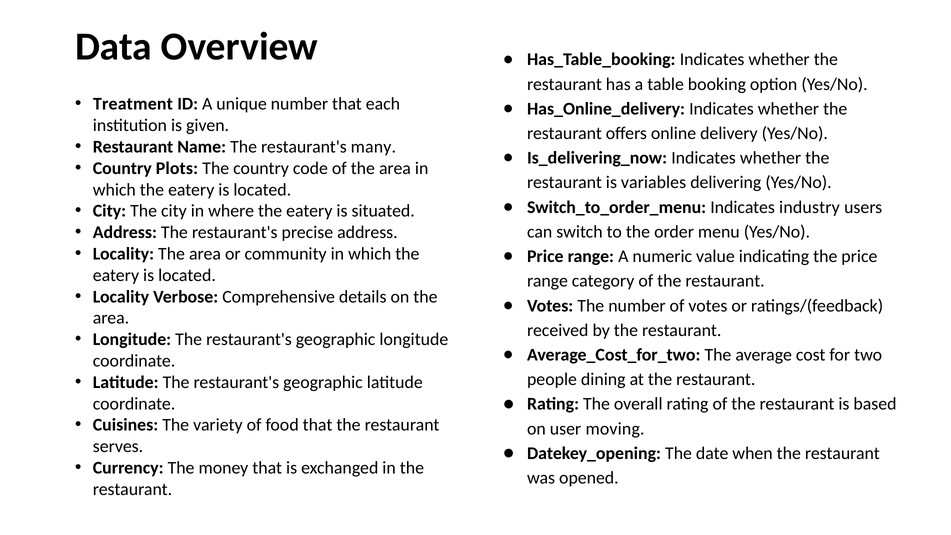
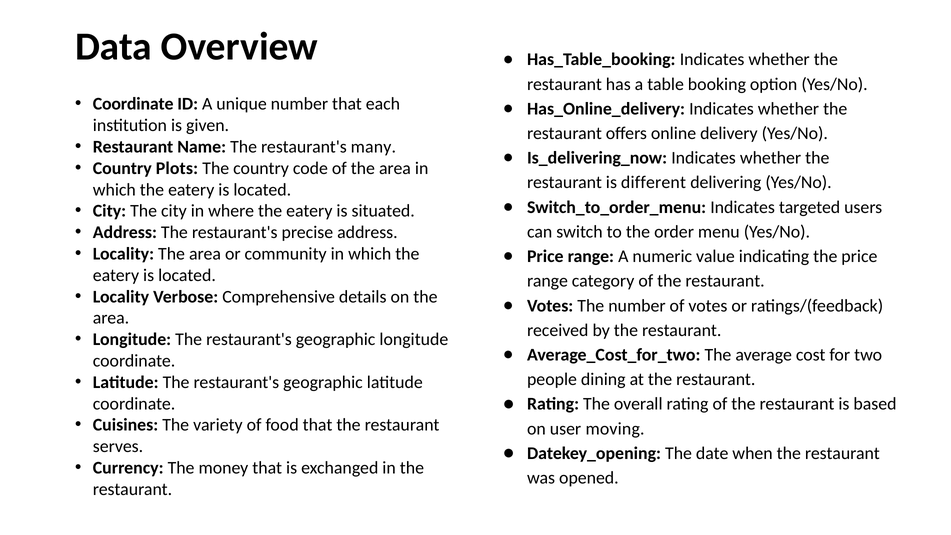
Treatment at (133, 104): Treatment -> Coordinate
variables: variables -> different
industry: industry -> targeted
